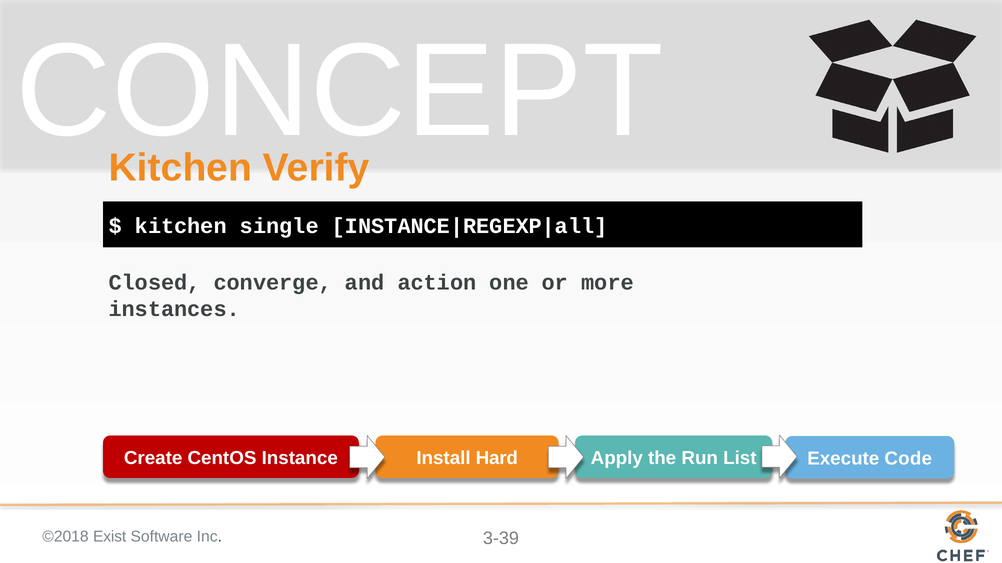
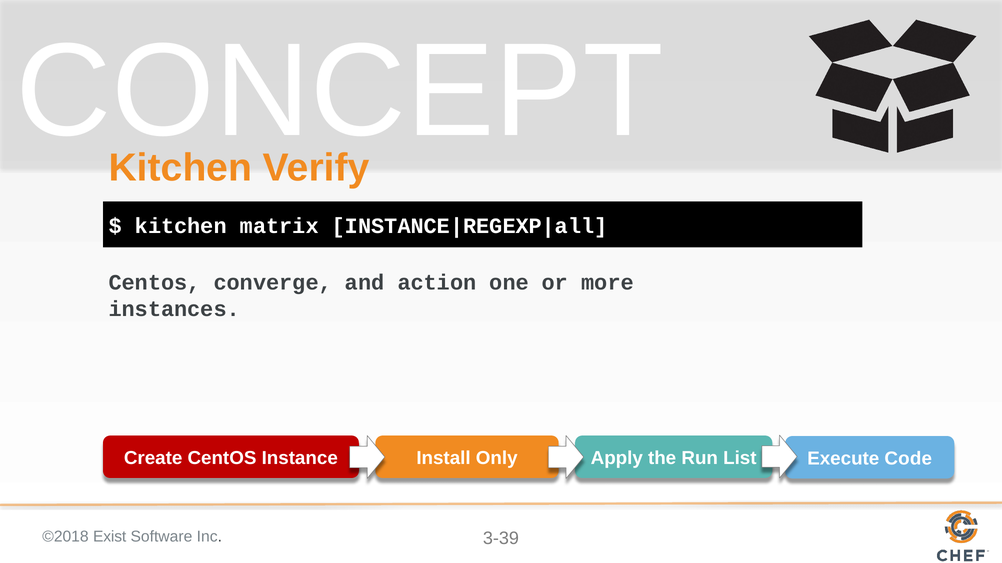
single: single -> matrix
Closed at (155, 283): Closed -> Centos
Hard: Hard -> Only
